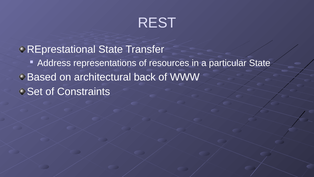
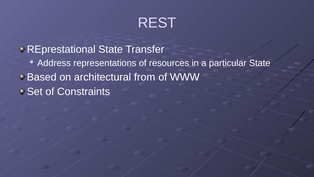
back: back -> from
